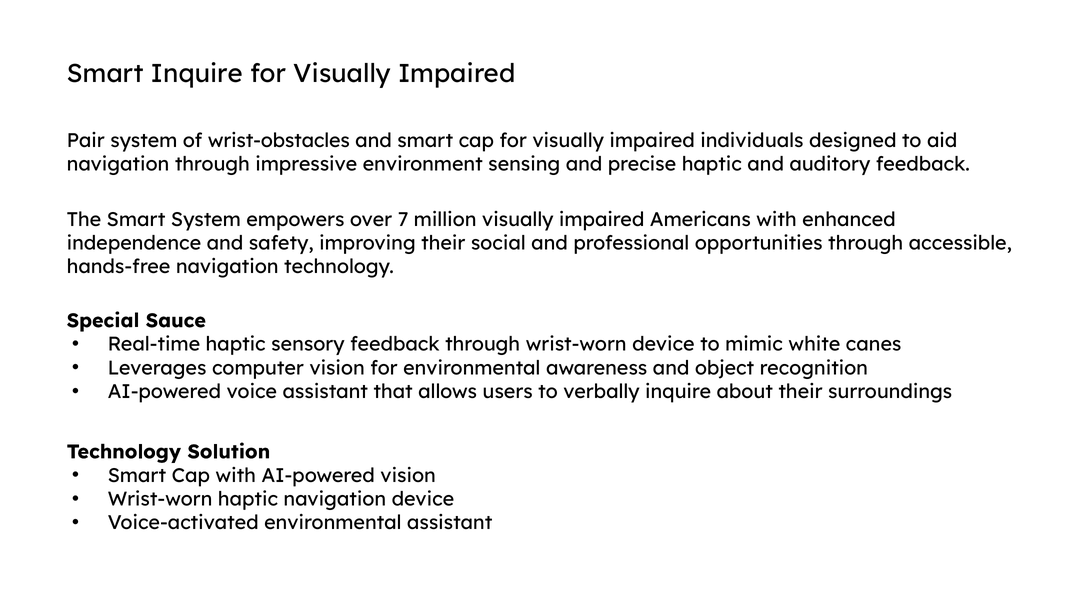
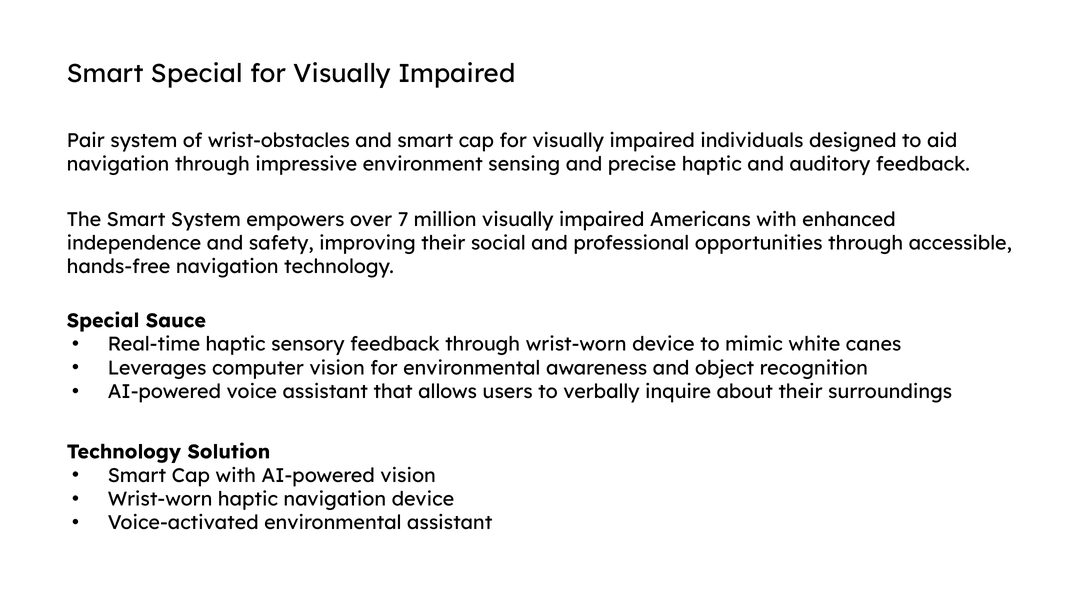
Smart Inquire: Inquire -> Special
